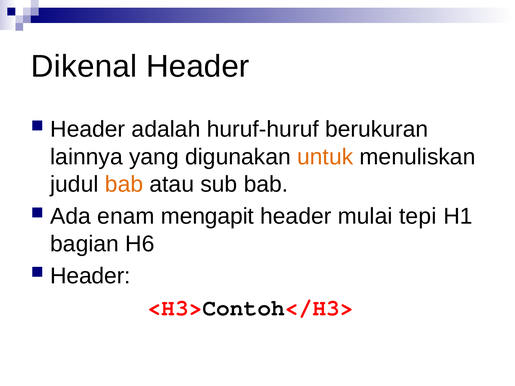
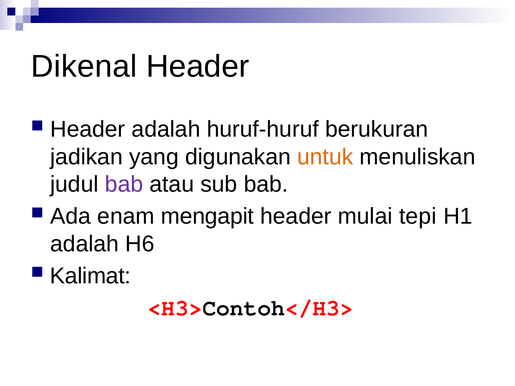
lainnya: lainnya -> jadikan
bab at (124, 184) colour: orange -> purple
bagian at (85, 244): bagian -> adalah
Header at (90, 276): Header -> Kalimat
